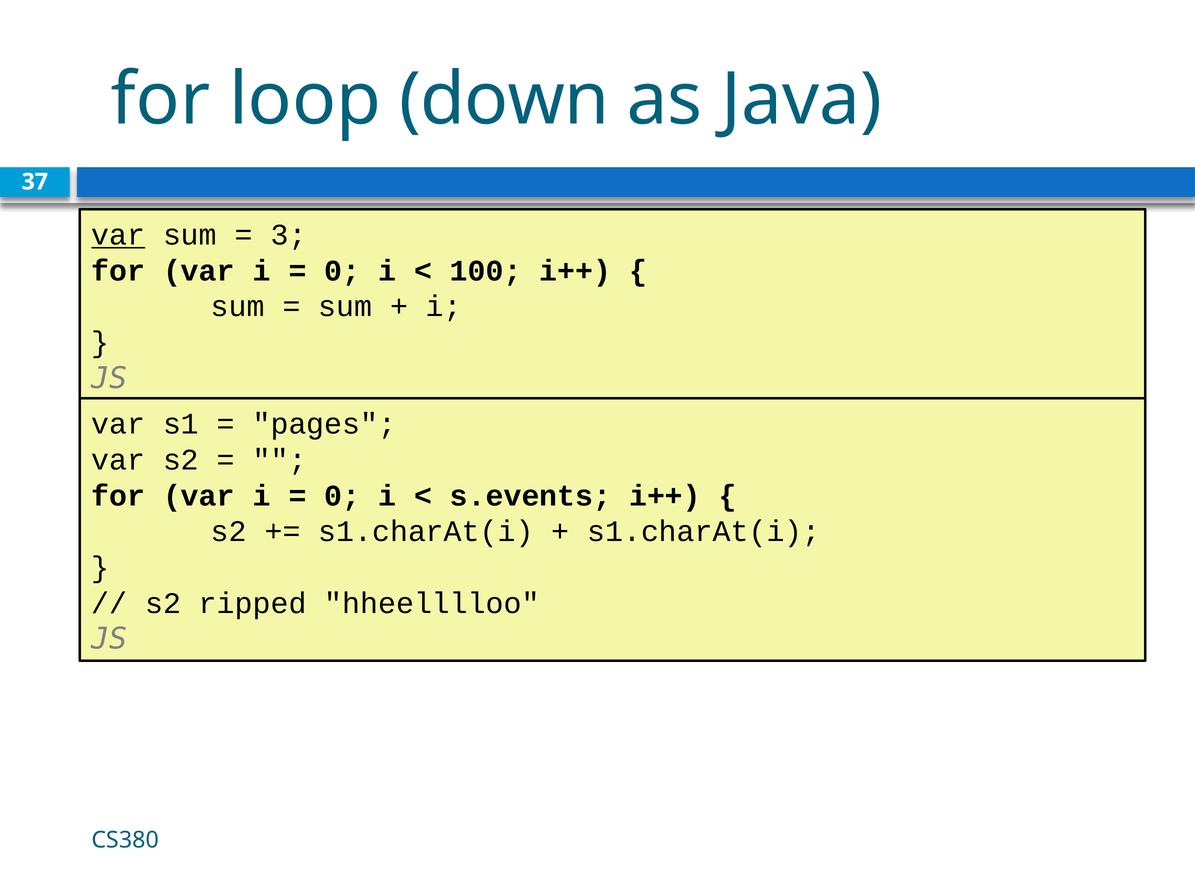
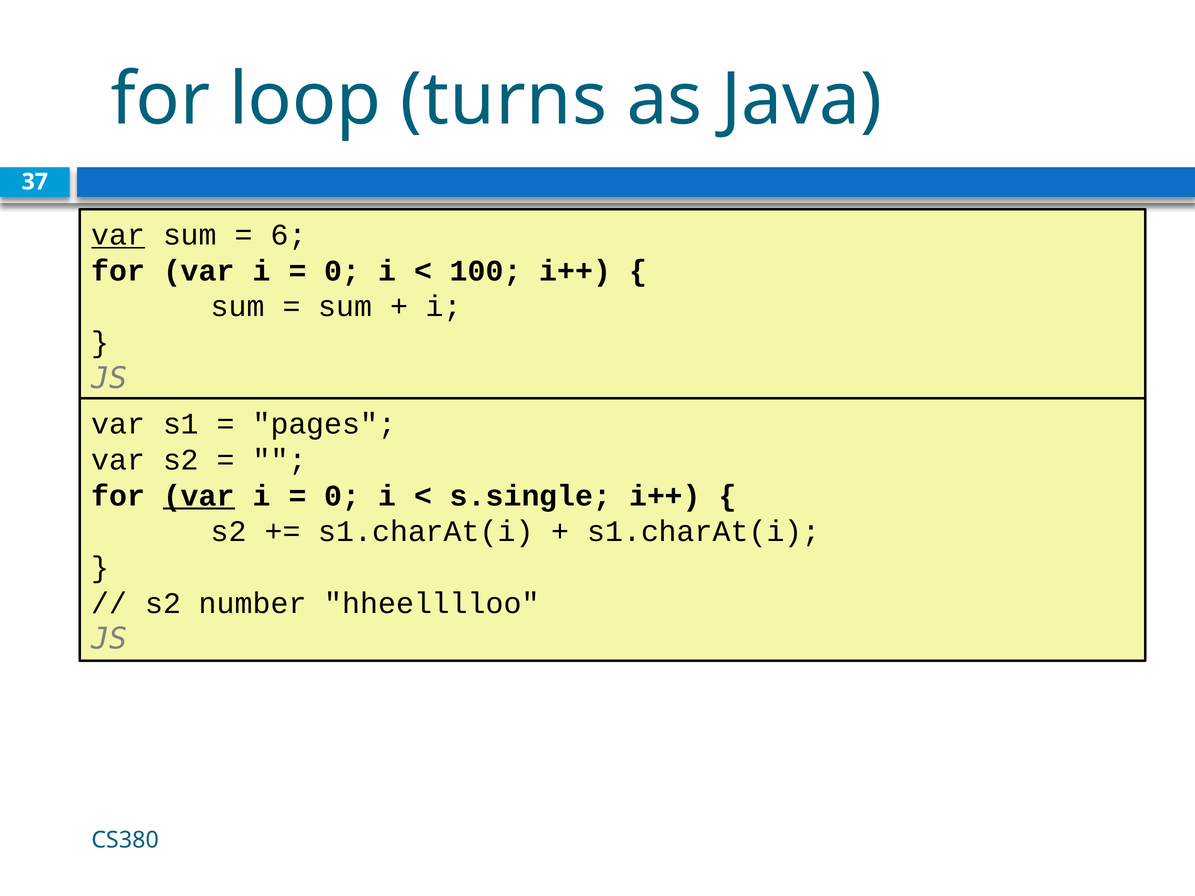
down: down -> turns
3: 3 -> 6
var at (199, 496) underline: none -> present
s.events: s.events -> s.single
ripped: ripped -> number
